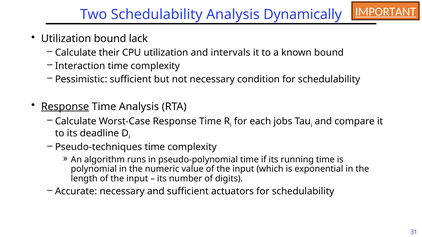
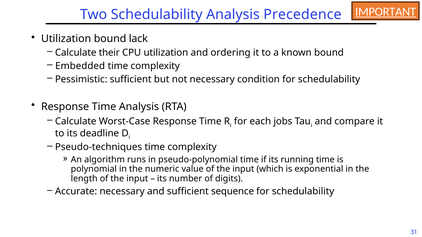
Dynamically: Dynamically -> Precedence
intervals: intervals -> ordering
Interaction: Interaction -> Embedded
Response at (65, 107) underline: present -> none
actuators: actuators -> sequence
